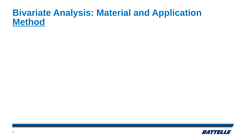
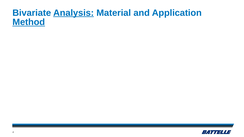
Analysis underline: none -> present
